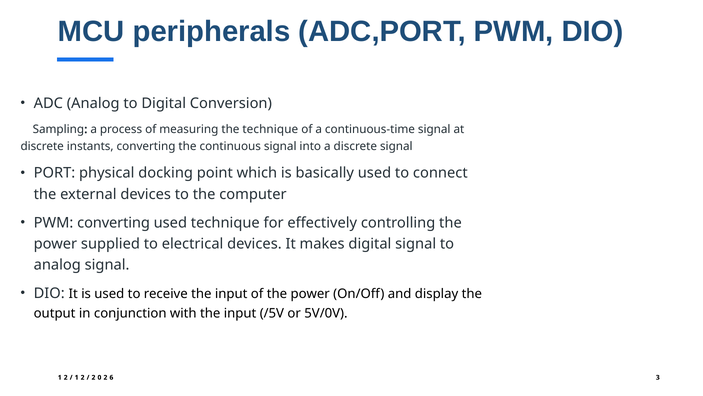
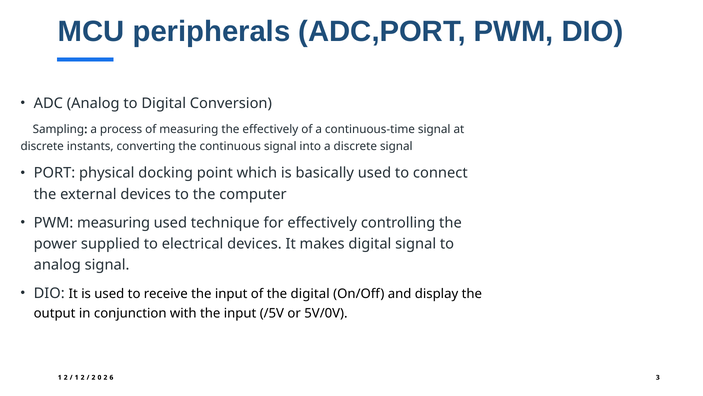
the technique: technique -> effectively
PWM converting: converting -> measuring
of the power: power -> digital
